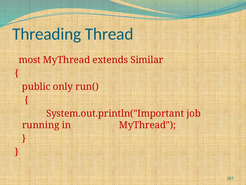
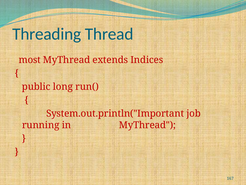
Similar: Similar -> Indices
only: only -> long
